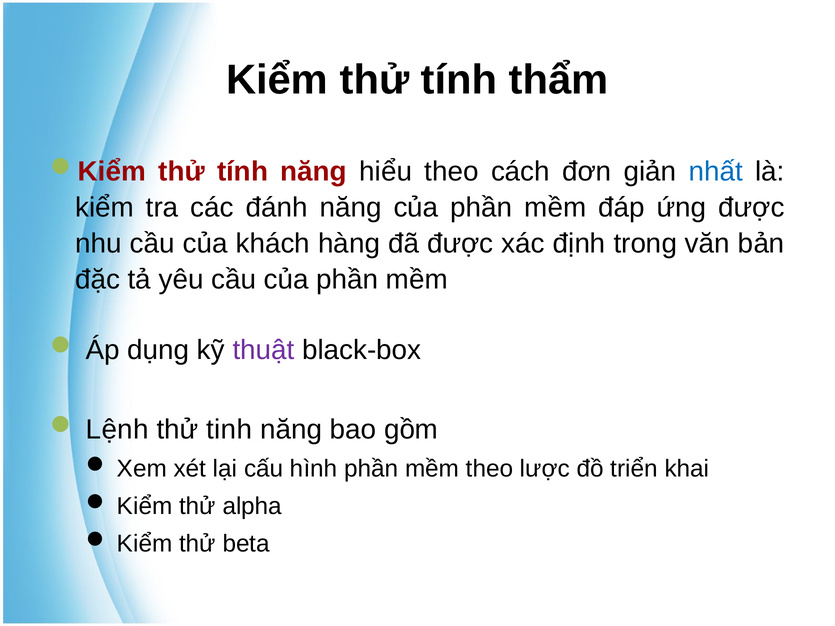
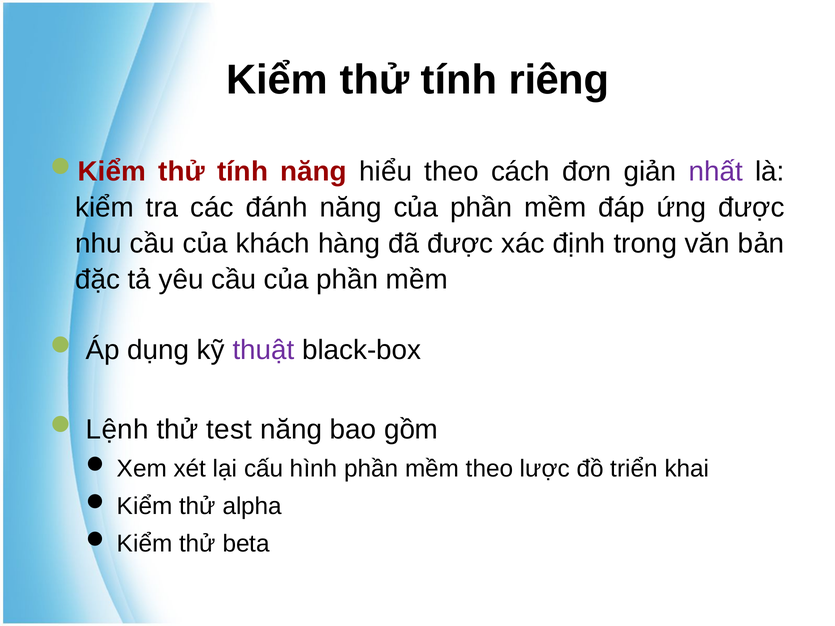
thẩm: thẩm -> riêng
nhất colour: blue -> purple
tinh: tinh -> test
